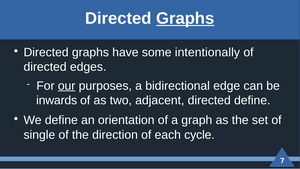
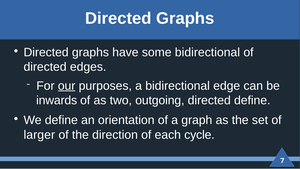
Graphs at (185, 18) underline: present -> none
some intentionally: intentionally -> bidirectional
adjacent: adjacent -> outgoing
single: single -> larger
